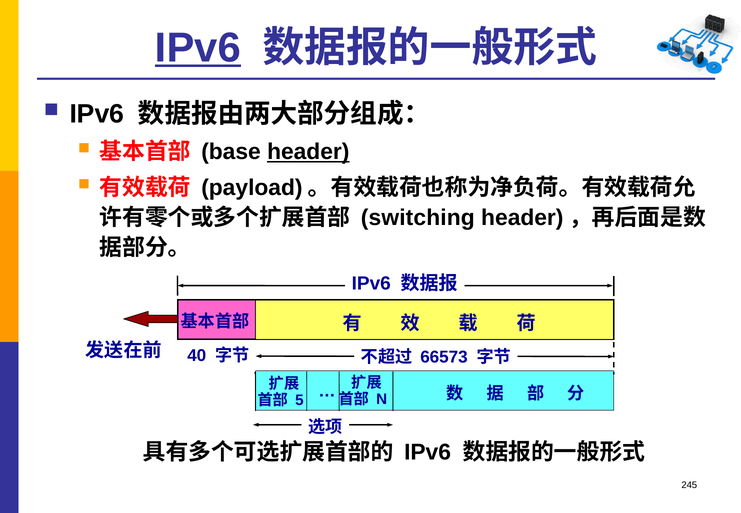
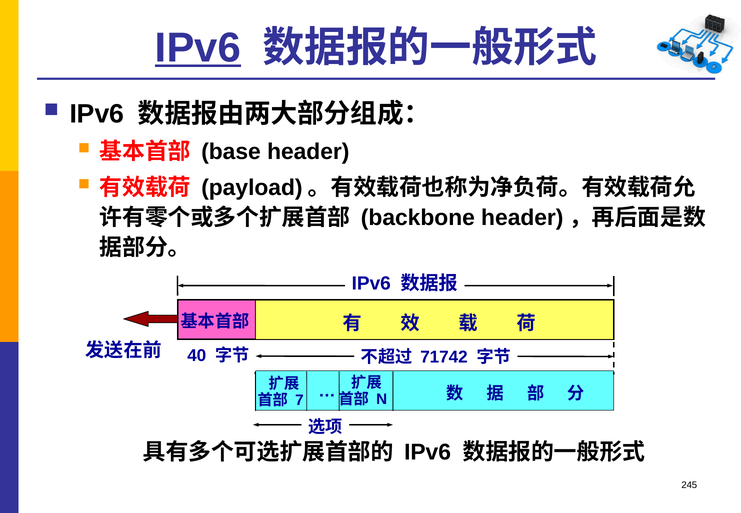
header underline: present -> none
switching: switching -> backbone
66573: 66573 -> 71742
5: 5 -> 7
